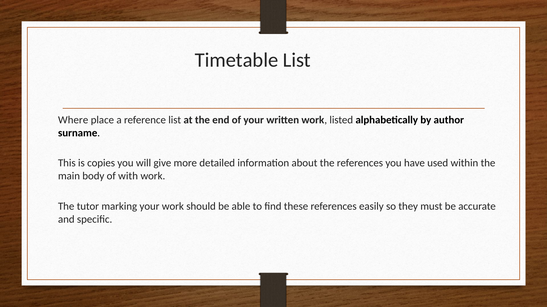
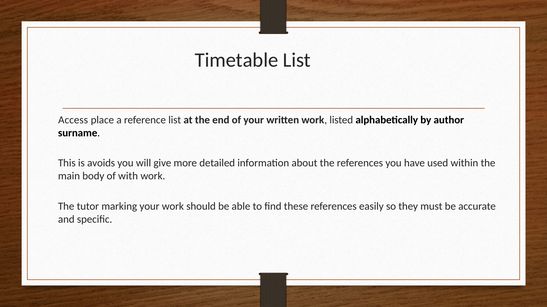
Where: Where -> Access
copies: copies -> avoids
